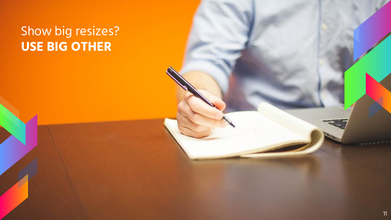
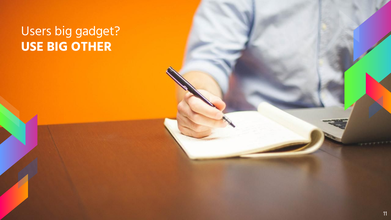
Show: Show -> Users
resizes: resizes -> gadget
